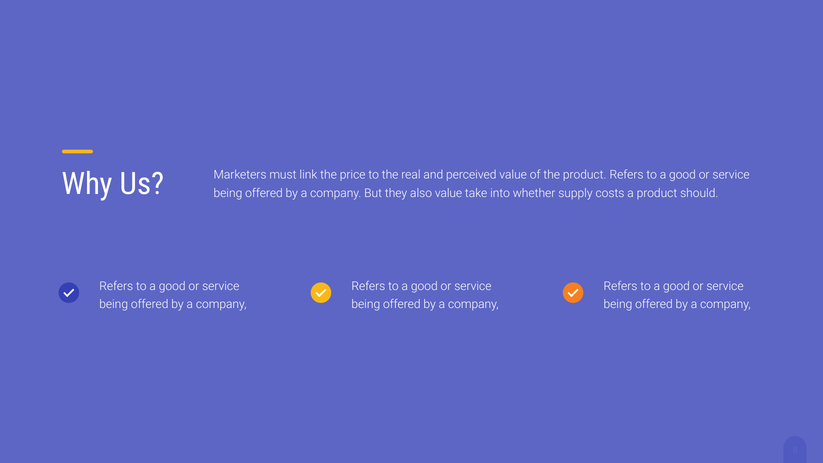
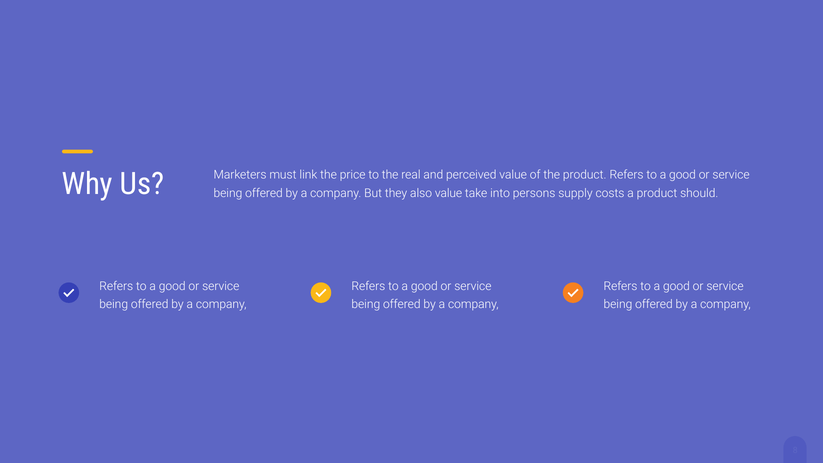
whether: whether -> persons
